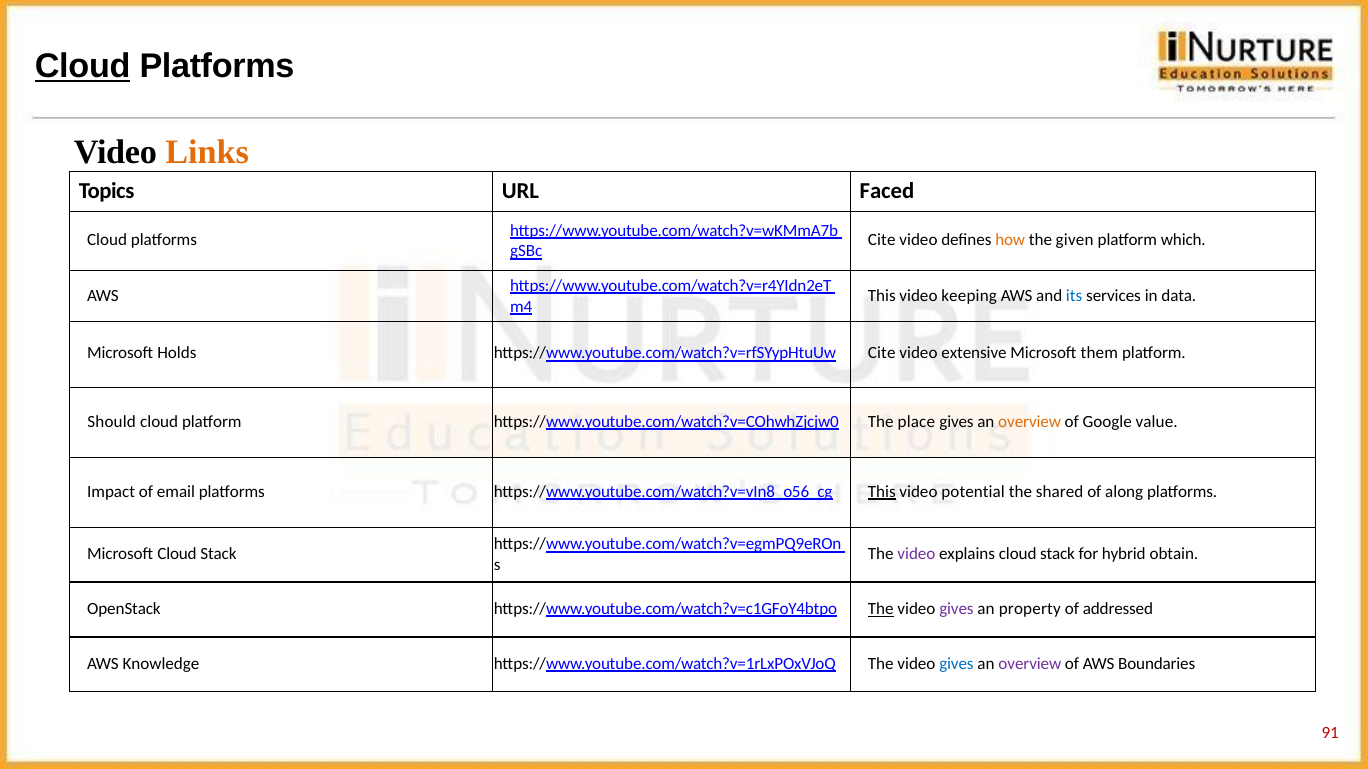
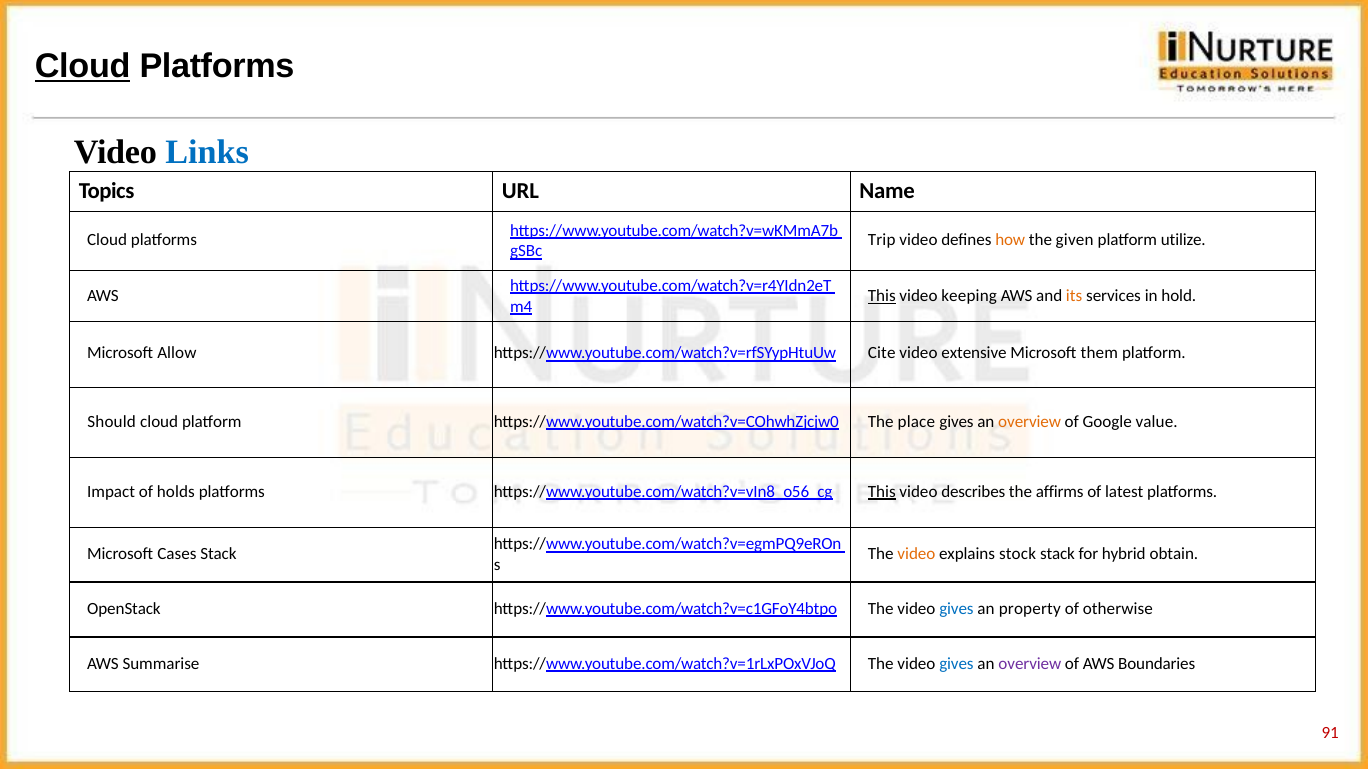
Links colour: orange -> blue
Faced: Faced -> Name
Cite at (882, 240): Cite -> Trip
which: which -> utilize
This at (882, 296) underline: none -> present
its colour: blue -> orange
data: data -> hold
Holds: Holds -> Allow
email: email -> holds
potential: potential -> describes
shared: shared -> affirms
along: along -> latest
Microsoft Cloud: Cloud -> Cases
video at (916, 554) colour: purple -> orange
explains cloud: cloud -> stock
The at (881, 609) underline: present -> none
gives at (956, 609) colour: purple -> blue
addressed: addressed -> otherwise
Knowledge: Knowledge -> Summarise
